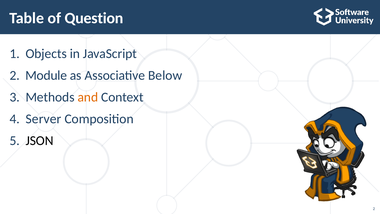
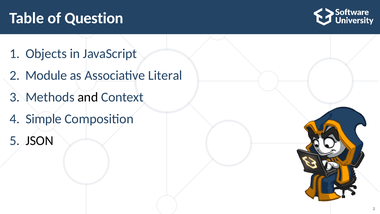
Below: Below -> Literal
and colour: orange -> black
Server: Server -> Simple
